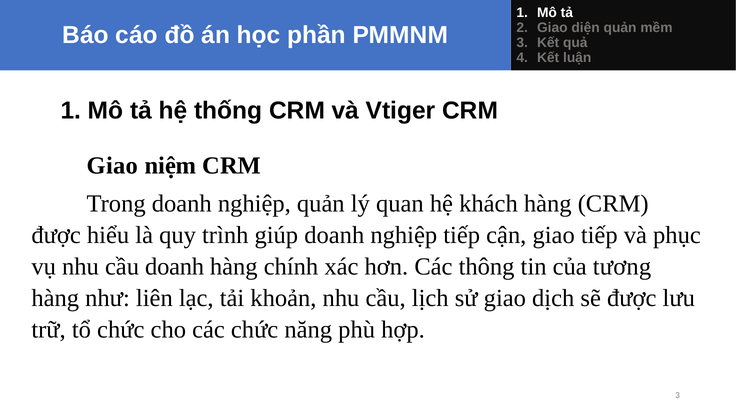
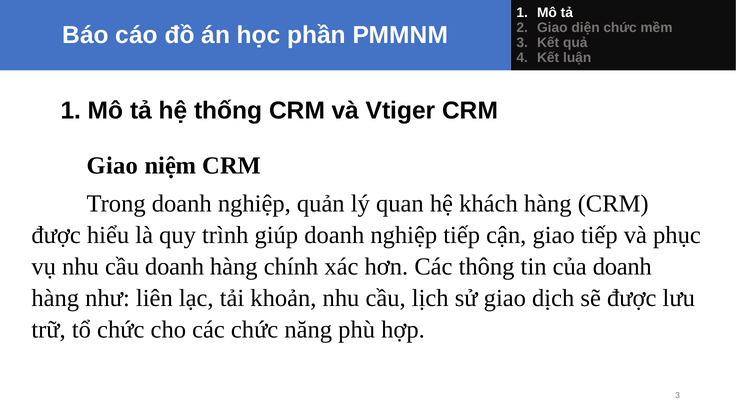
diện quản: quản -> chức
của tương: tương -> doanh
